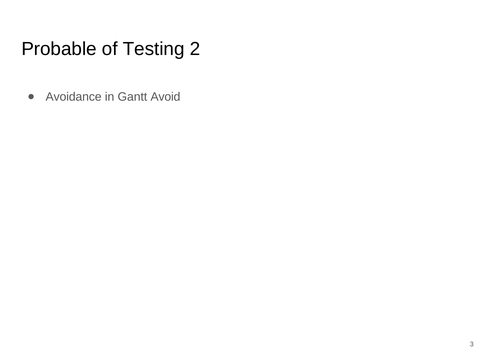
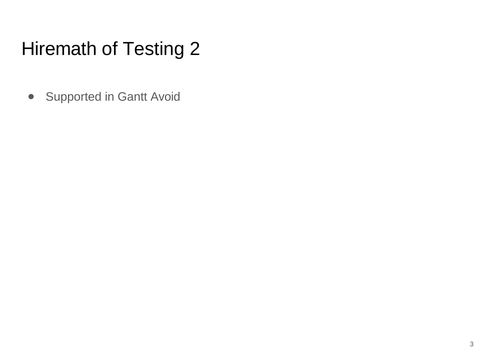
Probable: Probable -> Hiremath
Avoidance: Avoidance -> Supported
